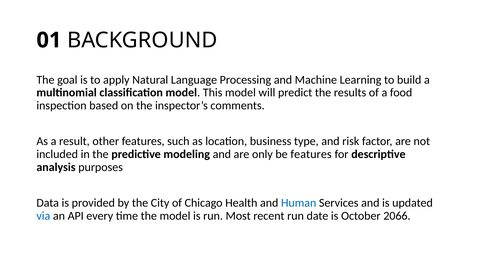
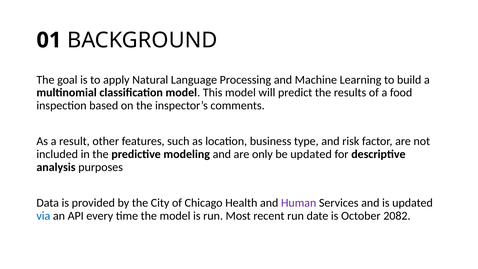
be features: features -> updated
Human colour: blue -> purple
2066: 2066 -> 2082
